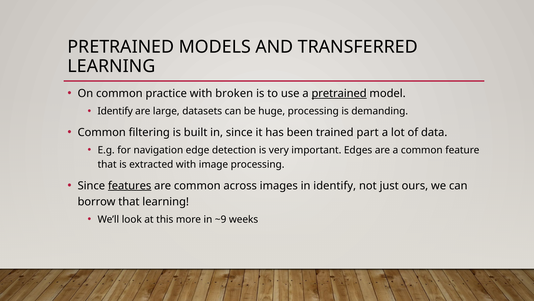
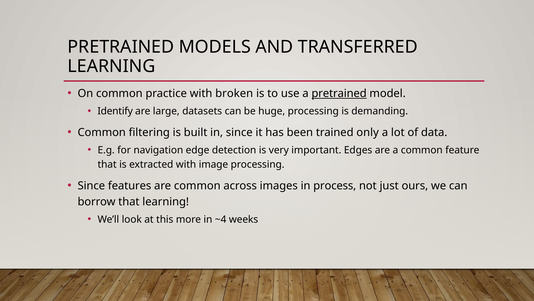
part: part -> only
features underline: present -> none
in identify: identify -> process
~9: ~9 -> ~4
